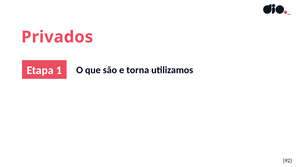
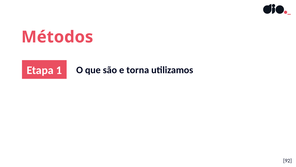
Privados: Privados -> Métodos
